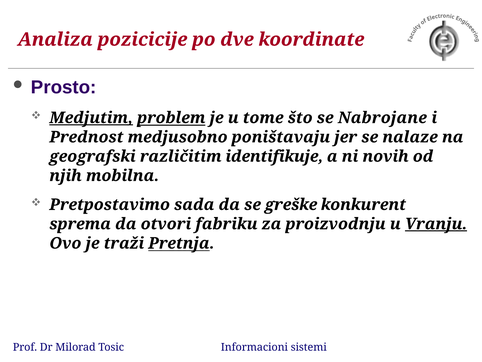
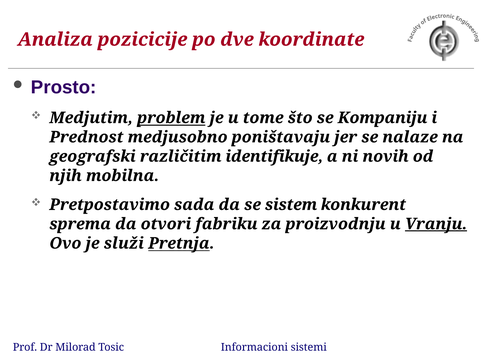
Medjutim underline: present -> none
Nabrojane: Nabrojane -> Kompaniju
greške: greške -> sistem
traži: traži -> služi
